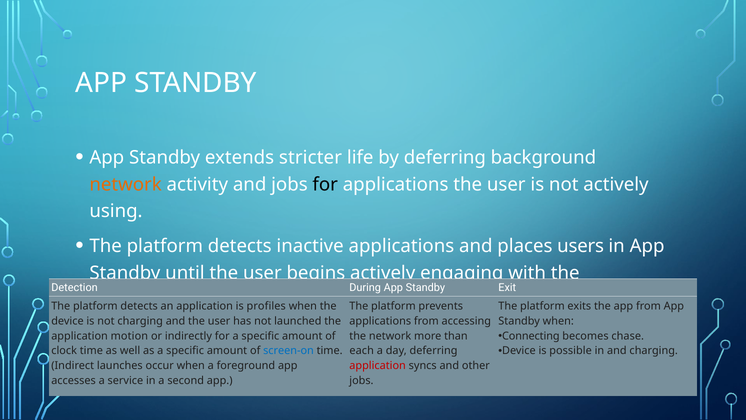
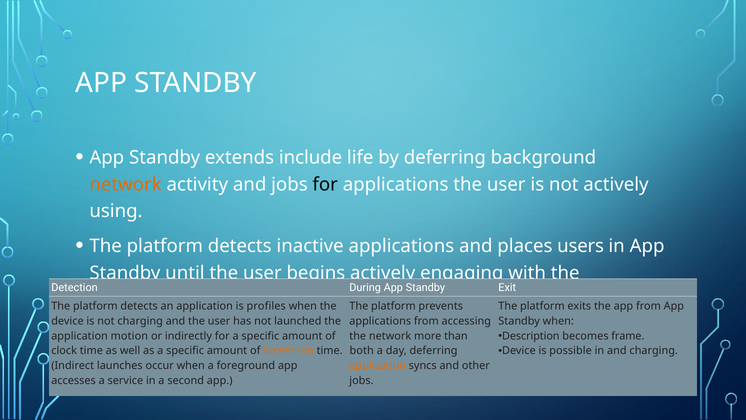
stricter: stricter -> include
Connecting: Connecting -> Description
chase: chase -> frame
screen-on colour: blue -> orange
each: each -> both
application at (378, 365) colour: red -> orange
